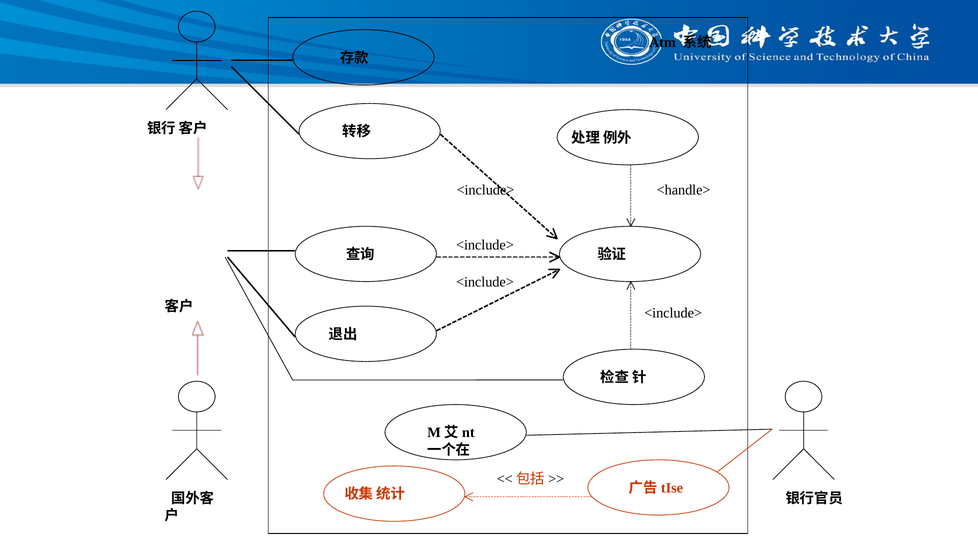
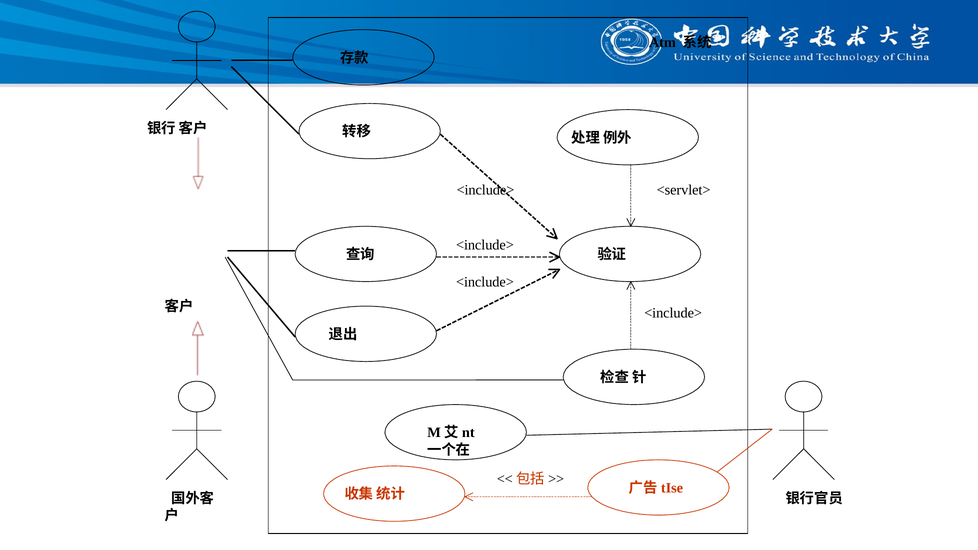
<handle>: <handle> -> <servlet>
